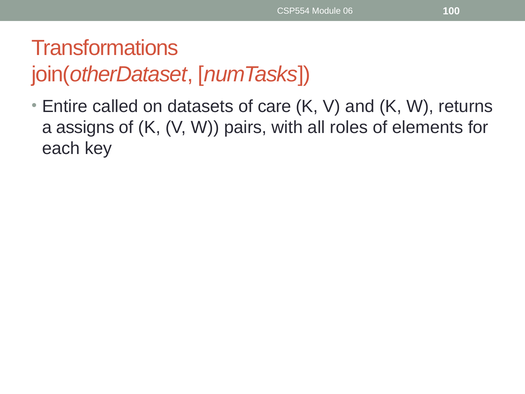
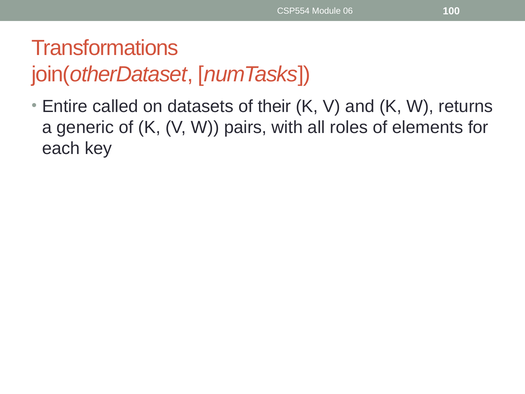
care: care -> their
assigns: assigns -> generic
